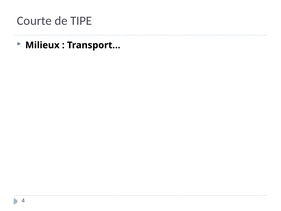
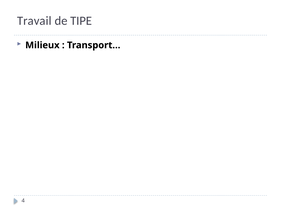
Courte: Courte -> Travail
